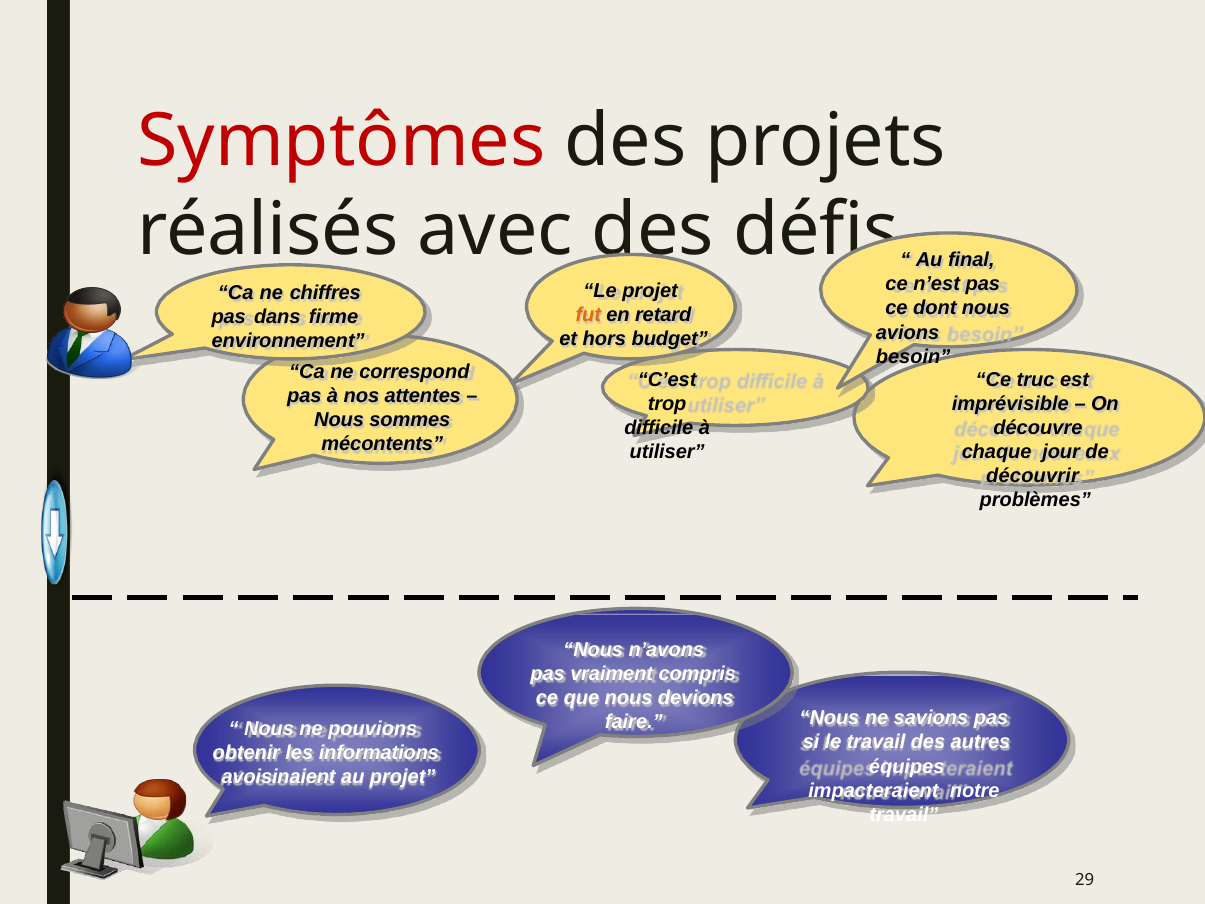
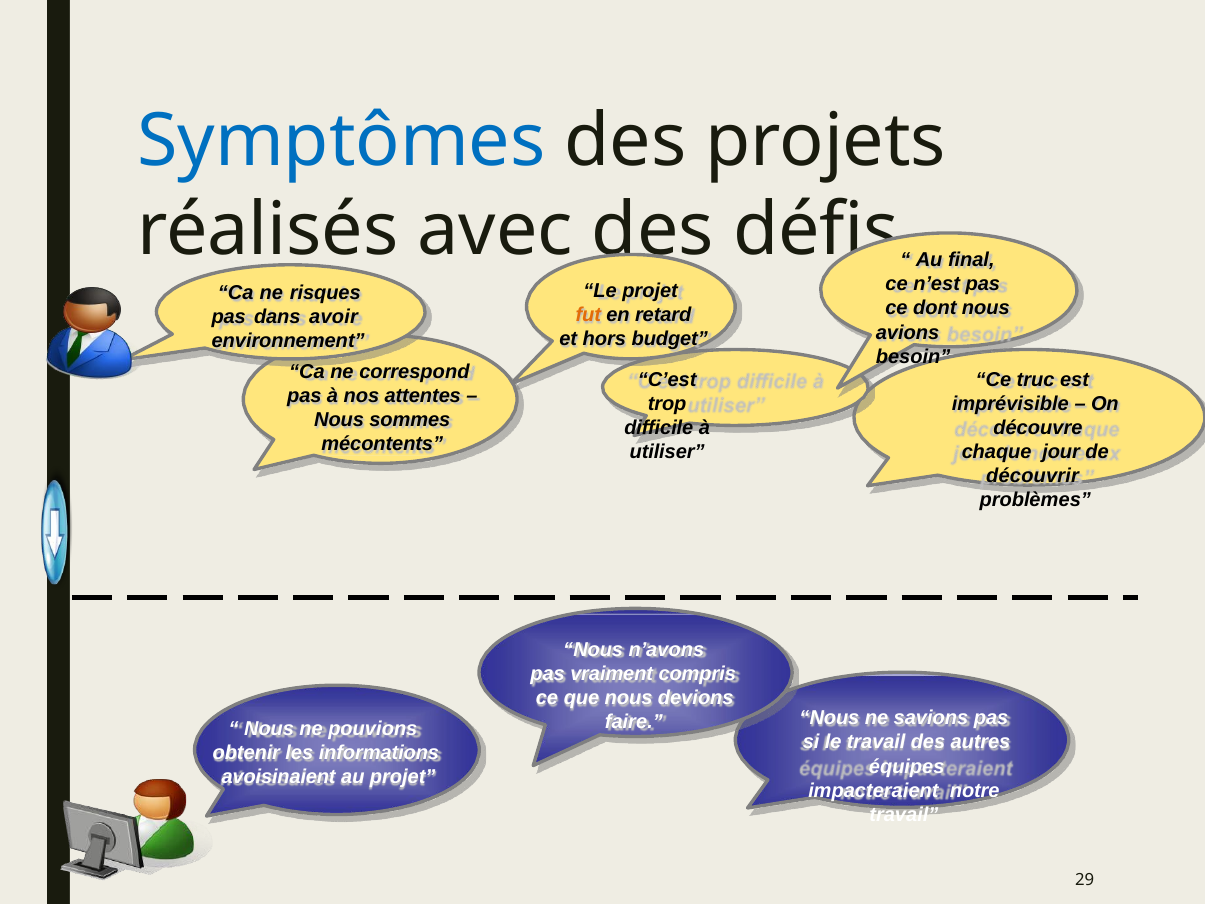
Symptômes colour: red -> blue
chiffres: chiffres -> risques
firme: firme -> avoir
